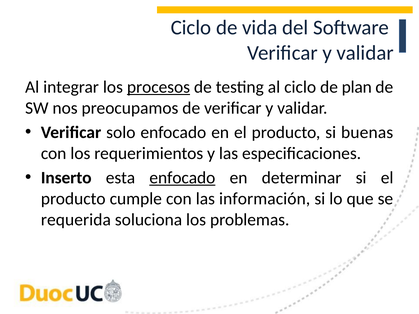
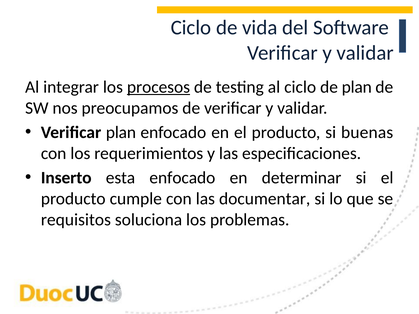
Verificar solo: solo -> plan
enfocado at (182, 178) underline: present -> none
información: información -> documentar
requerida: requerida -> requisitos
